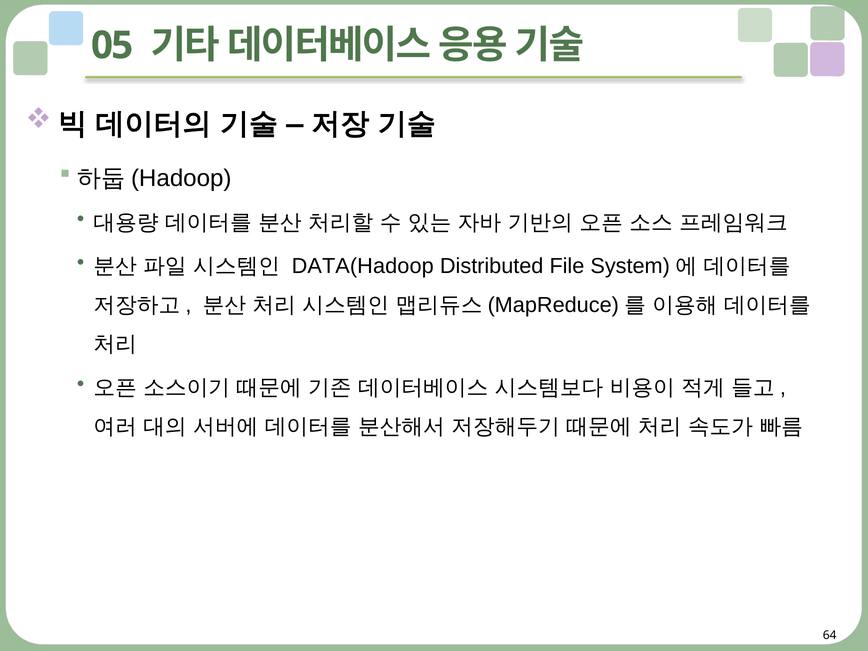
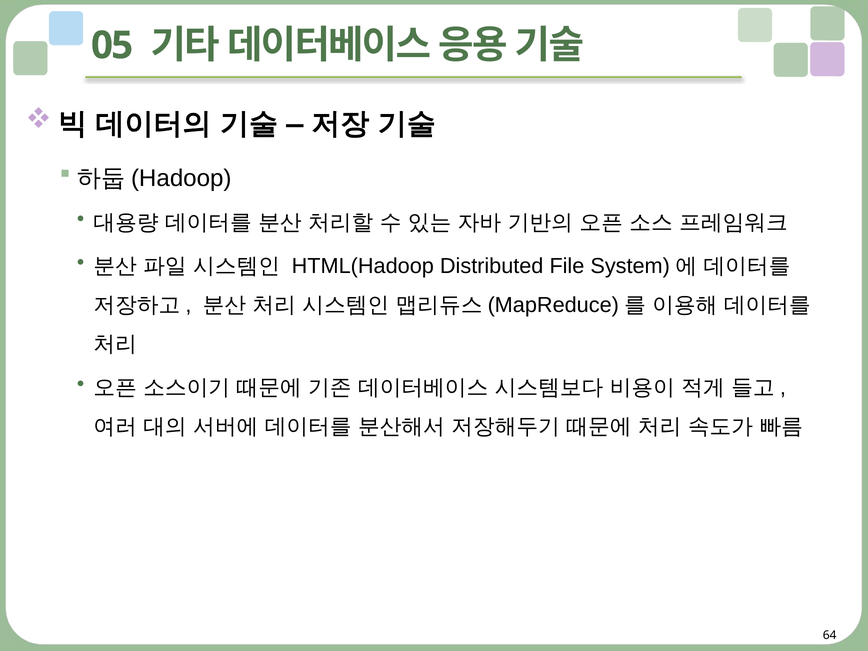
DATA(Hadoop: DATA(Hadoop -> HTML(Hadoop
